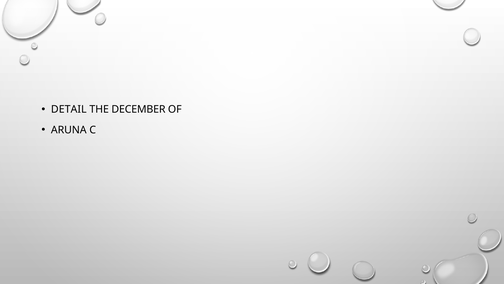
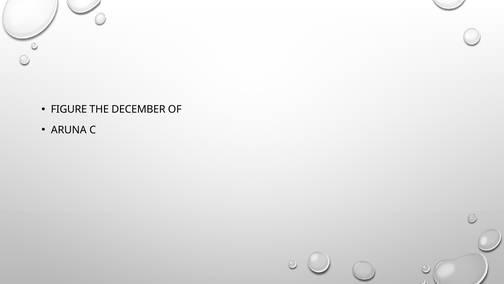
DETAIL: DETAIL -> FIGURE
